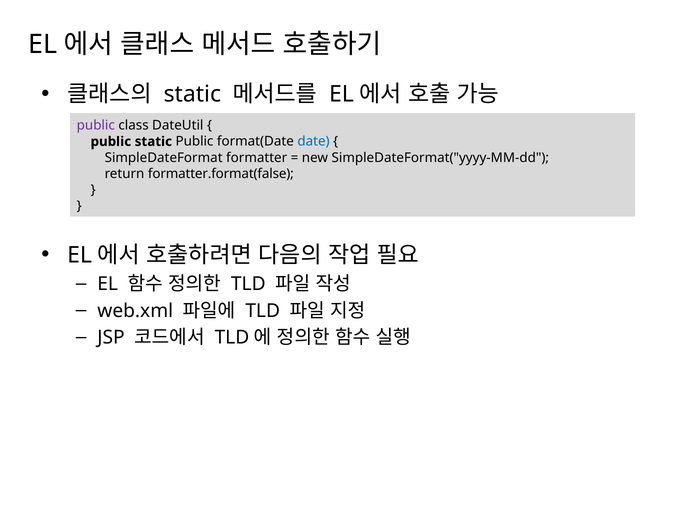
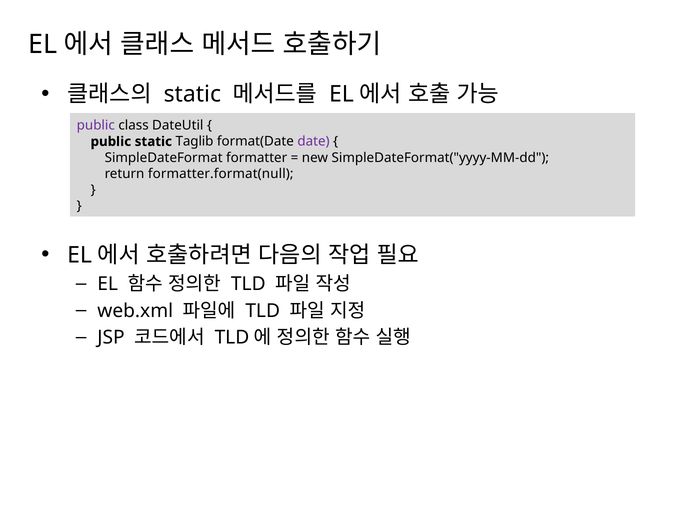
static Public: Public -> Taglib
date colour: blue -> purple
formatter.format(false: formatter.format(false -> formatter.format(null
